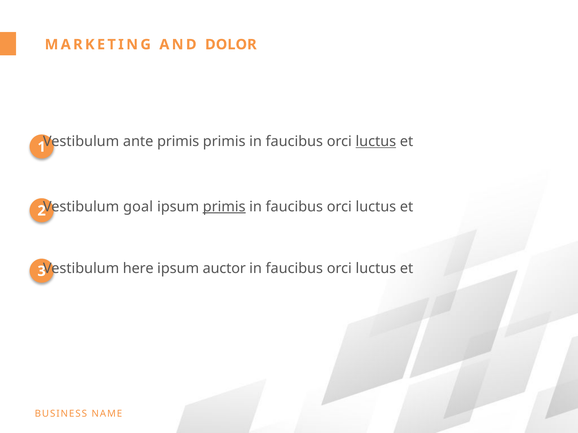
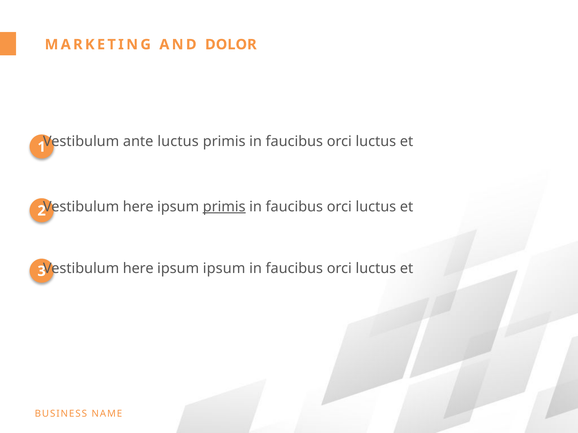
ante primis: primis -> luctus
luctus at (376, 142) underline: present -> none
goal at (138, 207): goal -> here
ipsum auctor: auctor -> ipsum
